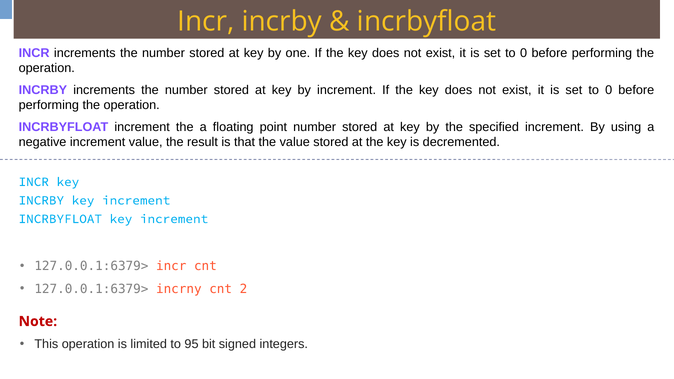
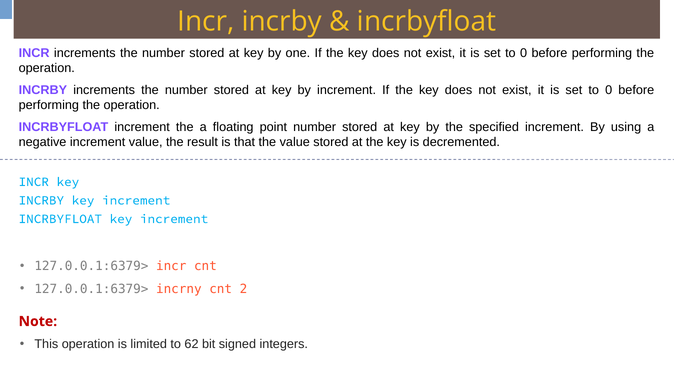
95: 95 -> 62
